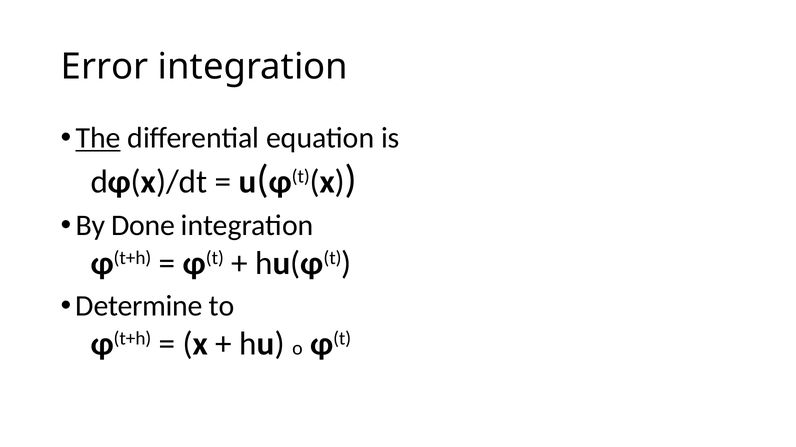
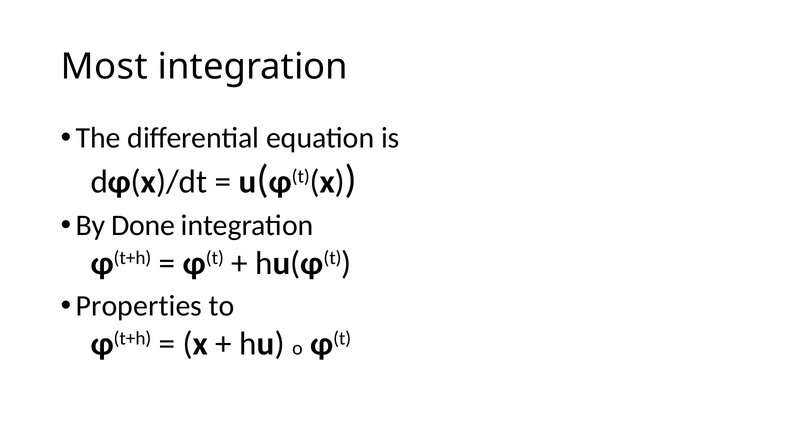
Error: Error -> Most
The underline: present -> none
Determine: Determine -> Properties
